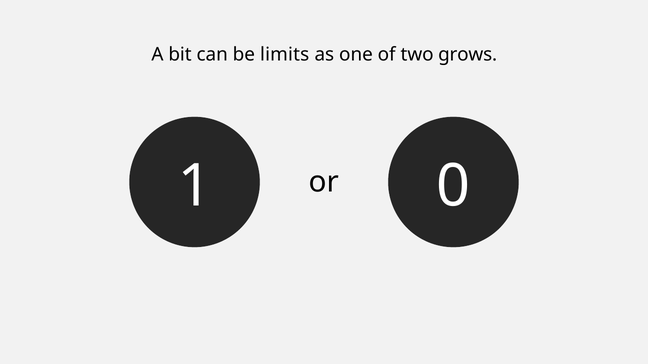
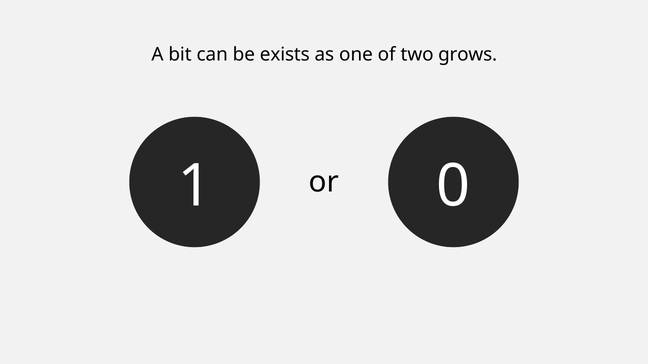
limits: limits -> exists
